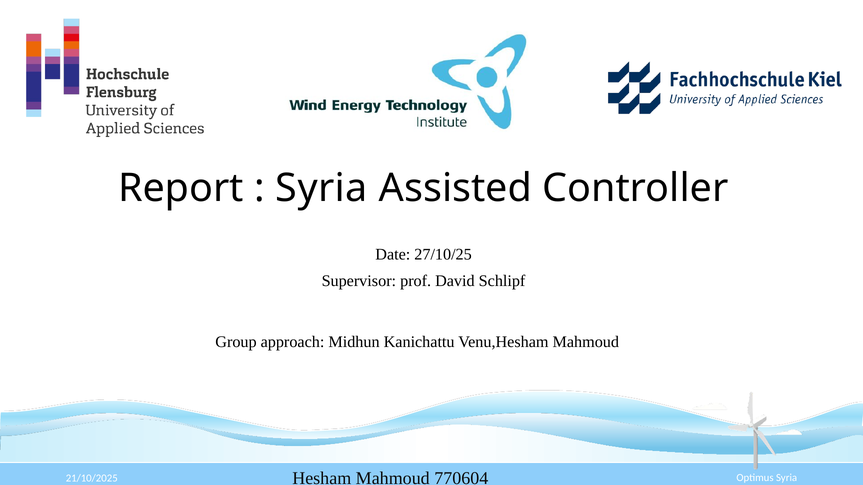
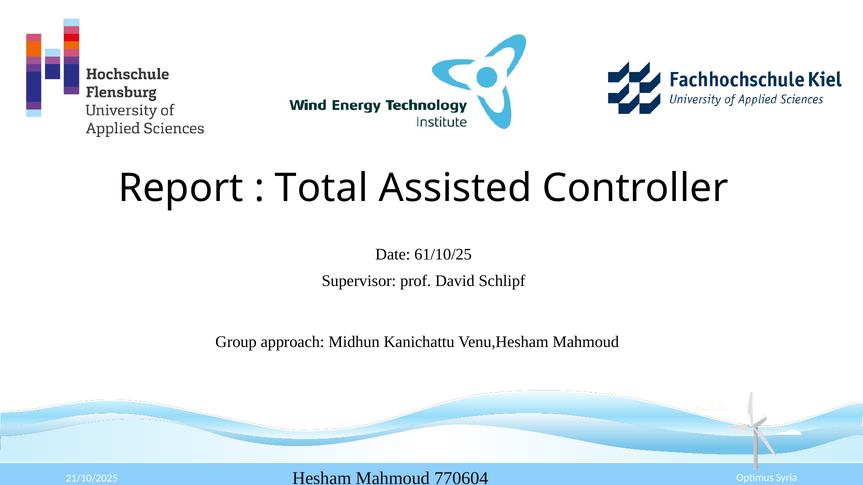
Syria at (322, 188): Syria -> Total
27/10/25: 27/10/25 -> 61/10/25
